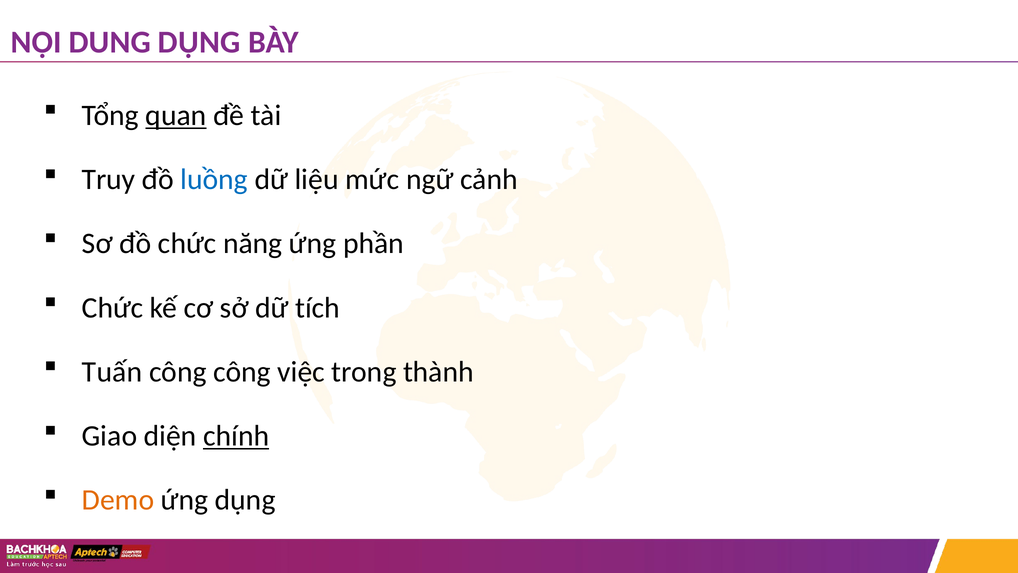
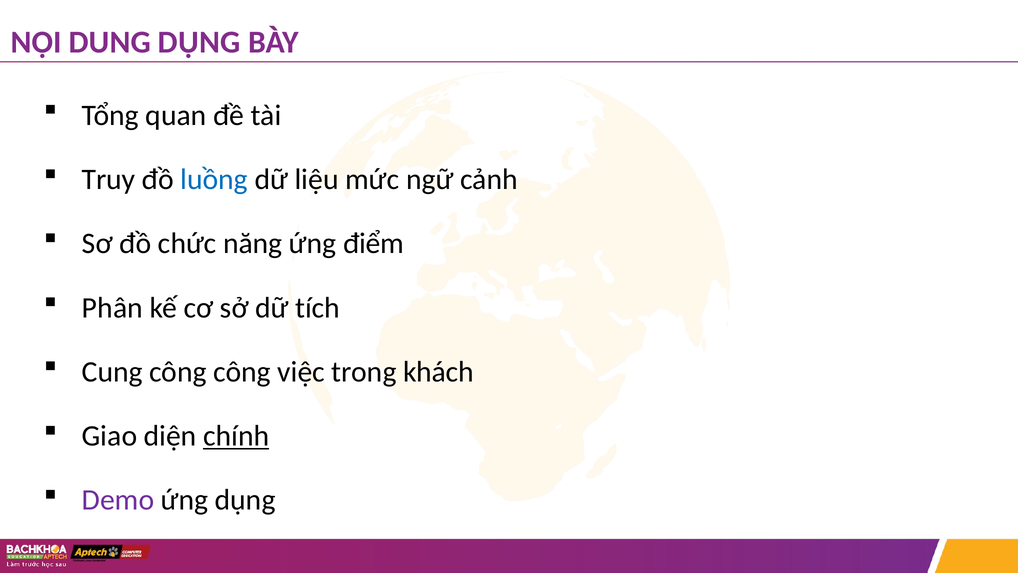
quan underline: present -> none
phần: phần -> điểm
Chức at (113, 308): Chức -> Phân
Tuấn: Tuấn -> Cung
thành: thành -> khách
Demo colour: orange -> purple
